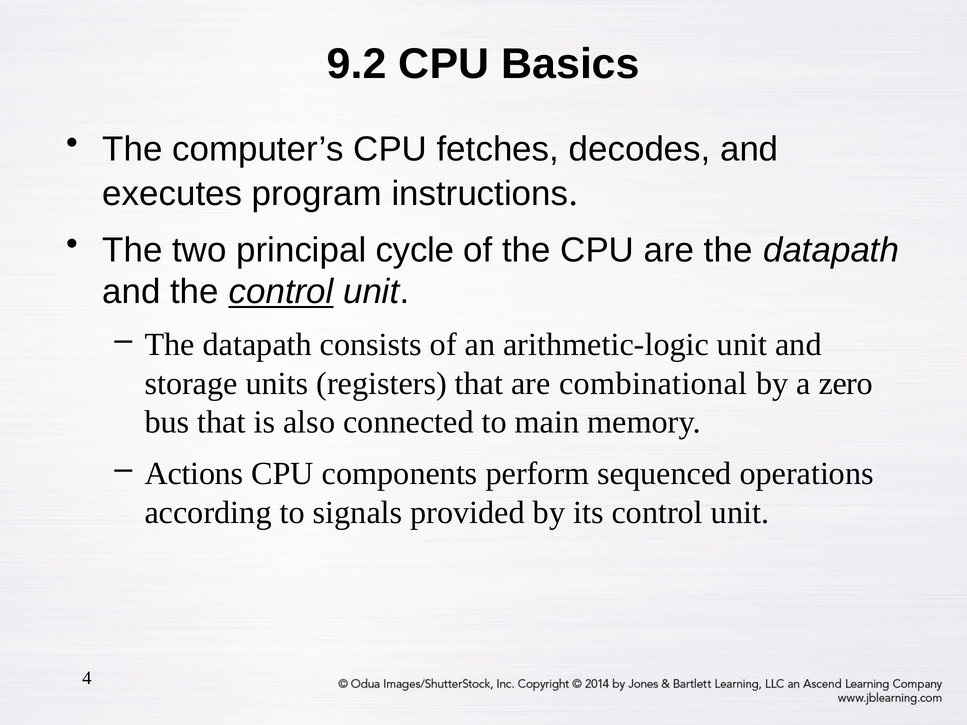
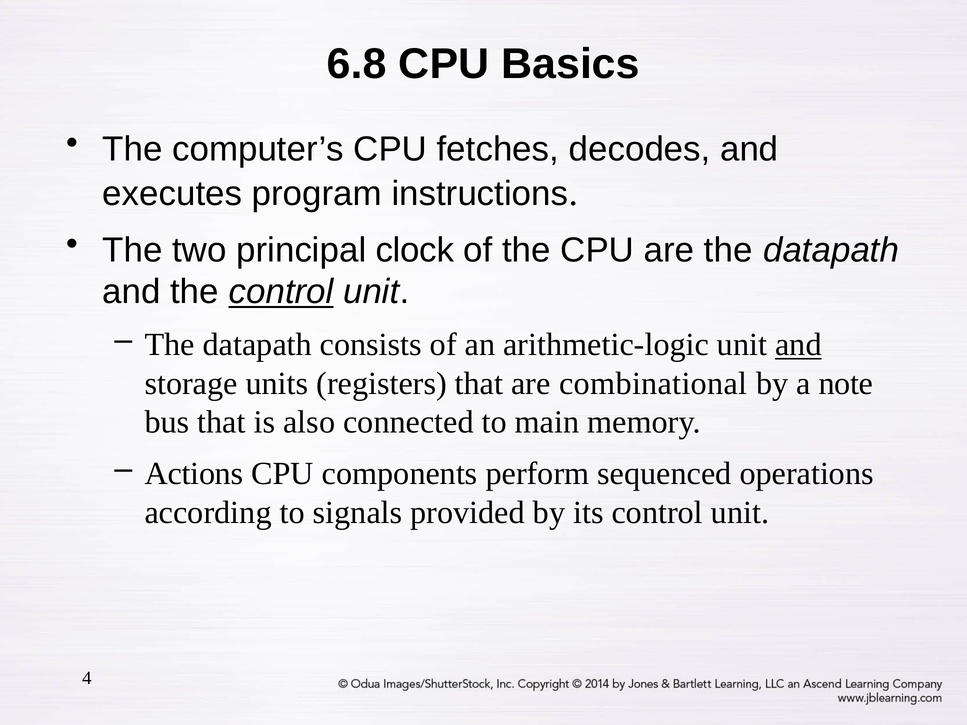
9.2: 9.2 -> 6.8
cycle: cycle -> clock
and at (798, 345) underline: none -> present
zero: zero -> note
